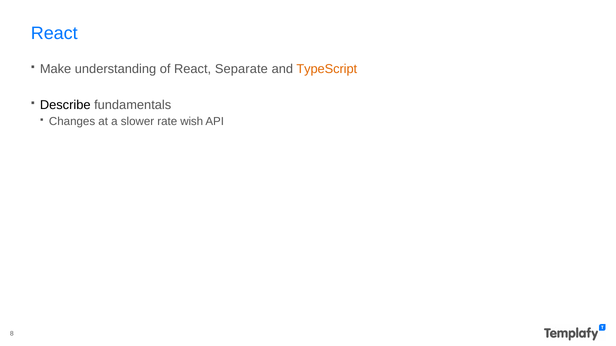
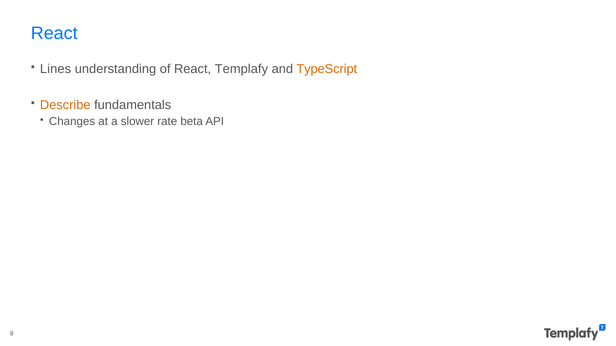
Make: Make -> Lines
Separate: Separate -> Templafy
Describe colour: black -> orange
wish: wish -> beta
